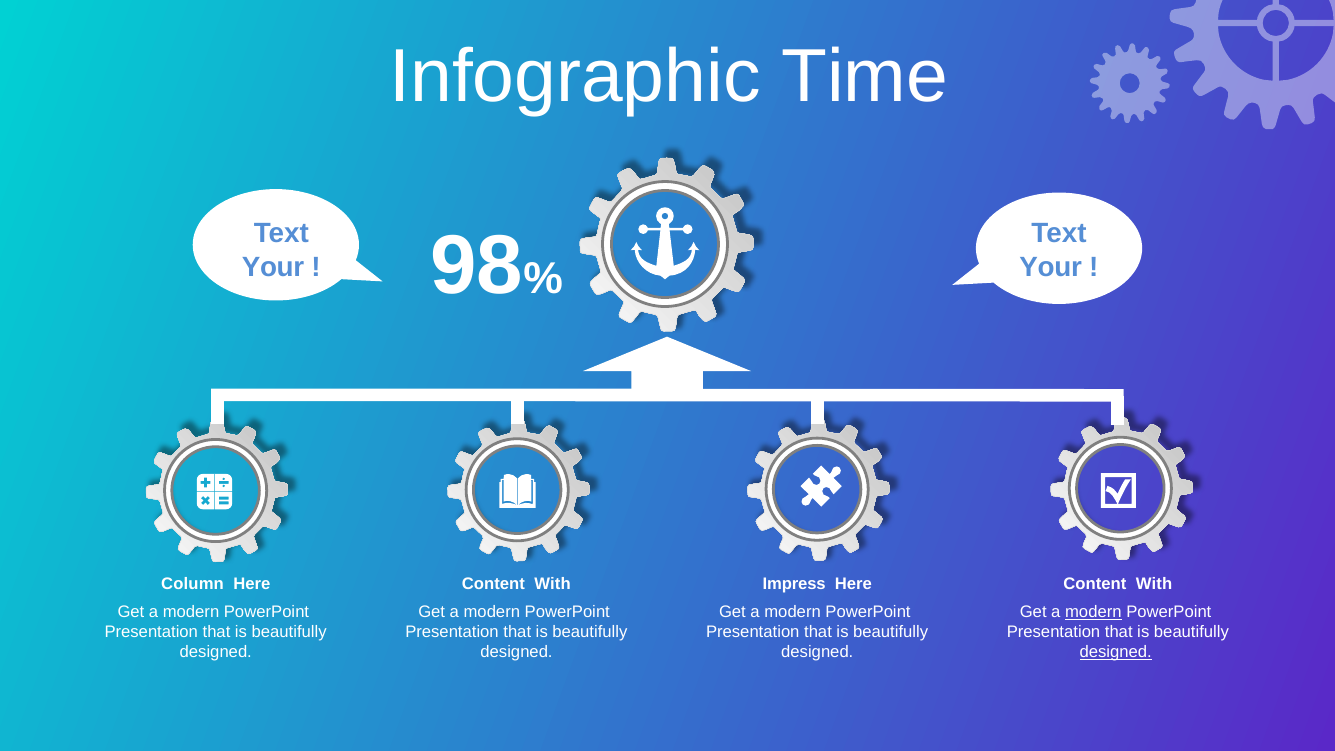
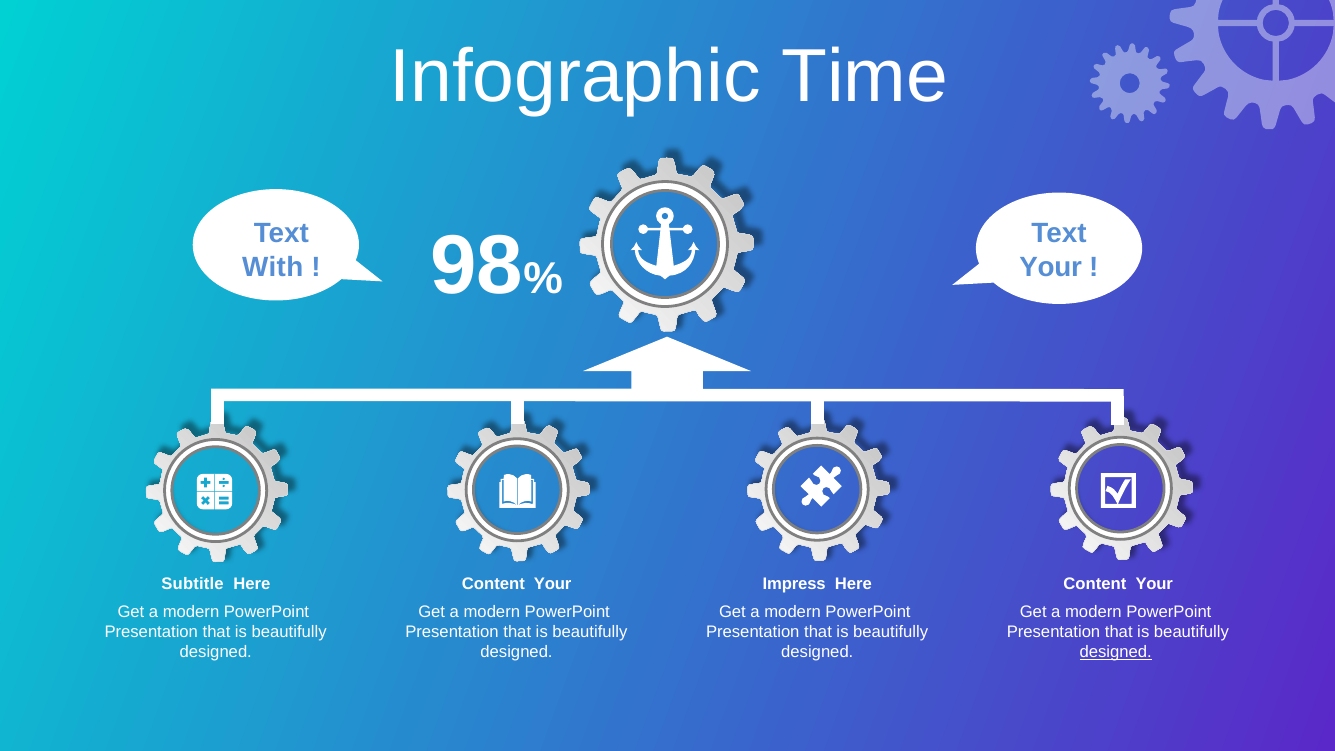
Your at (273, 267): Your -> With
Column: Column -> Subtitle
With at (553, 584): With -> Your
With at (1154, 584): With -> Your
modern at (1093, 612) underline: present -> none
